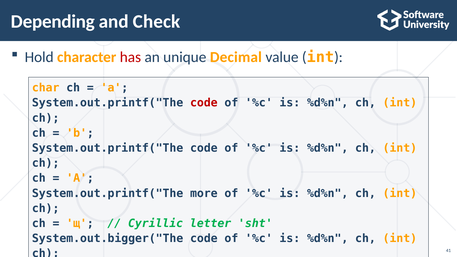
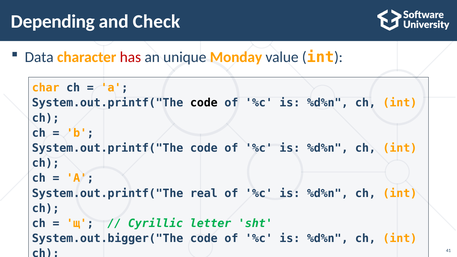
Hold: Hold -> Data
Decimal: Decimal -> Monday
code at (204, 103) colour: red -> black
more: more -> real
